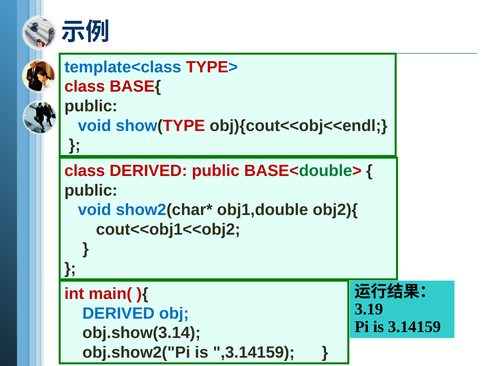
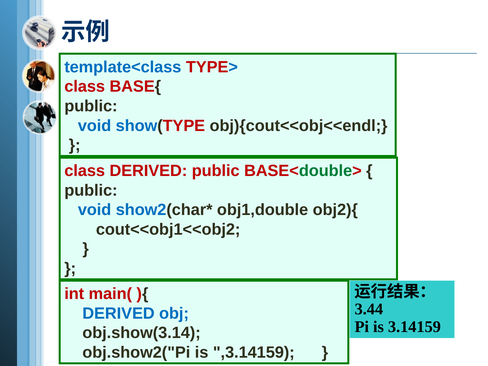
3.19: 3.19 -> 3.44
